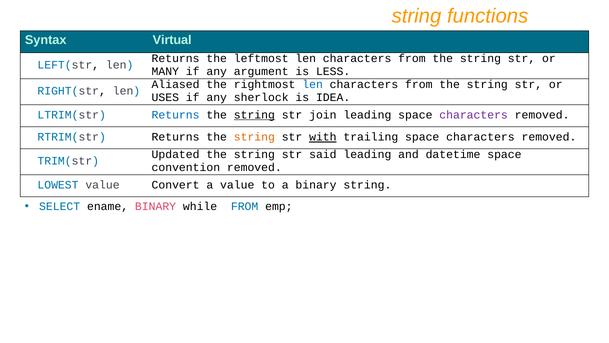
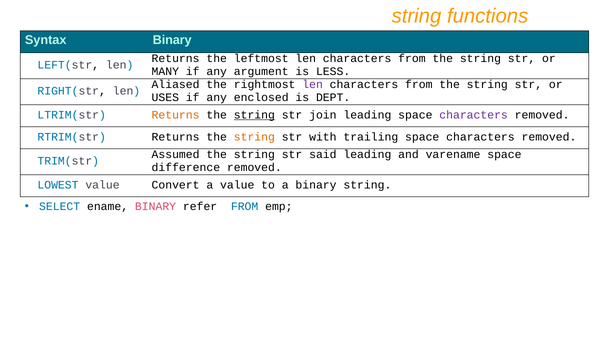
Syntax Virtual: Virtual -> Binary
len at (313, 84) colour: blue -> purple
sherlock: sherlock -> enclosed
IDEA: IDEA -> DEPT
Returns at (176, 115) colour: blue -> orange
with underline: present -> none
Updated: Updated -> Assumed
datetime: datetime -> varename
convention: convention -> difference
while: while -> refer
